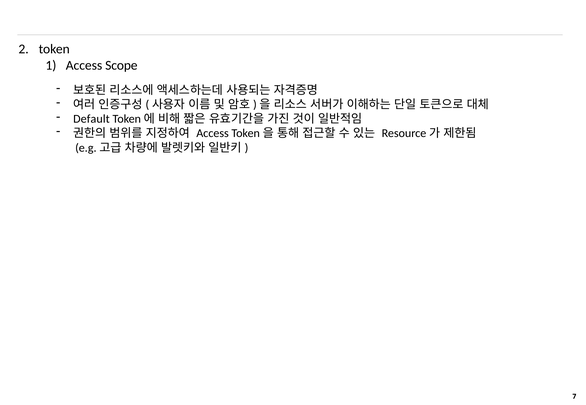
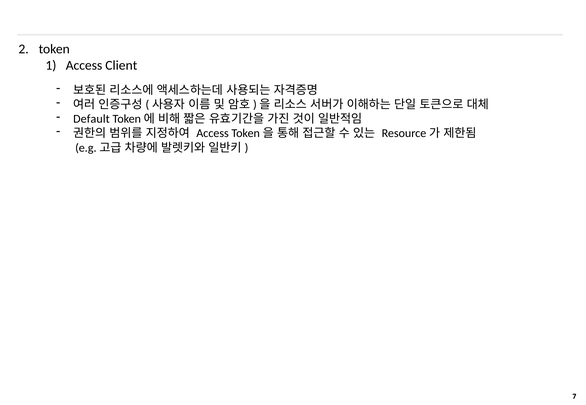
Scope: Scope -> Client
